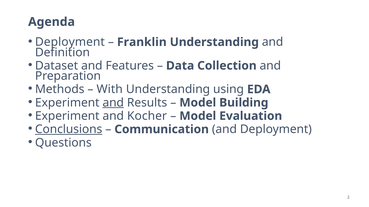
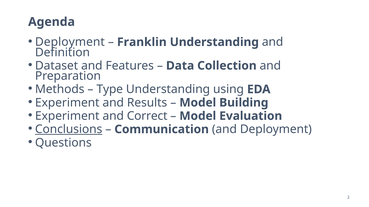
With: With -> Type
and at (113, 103) underline: present -> none
Kocher: Kocher -> Correct
